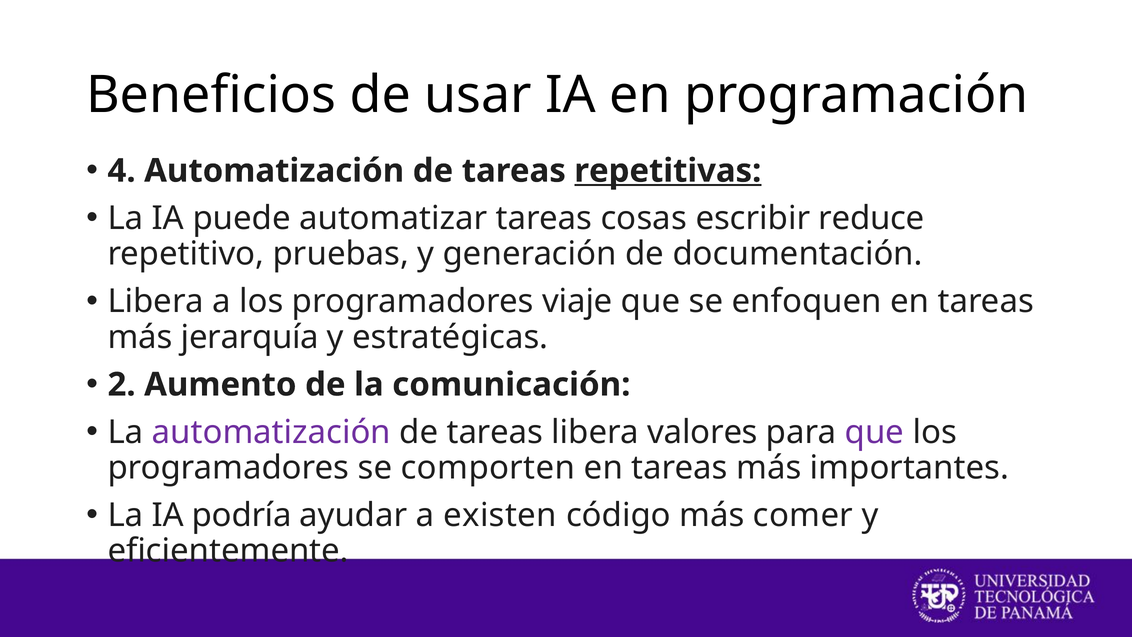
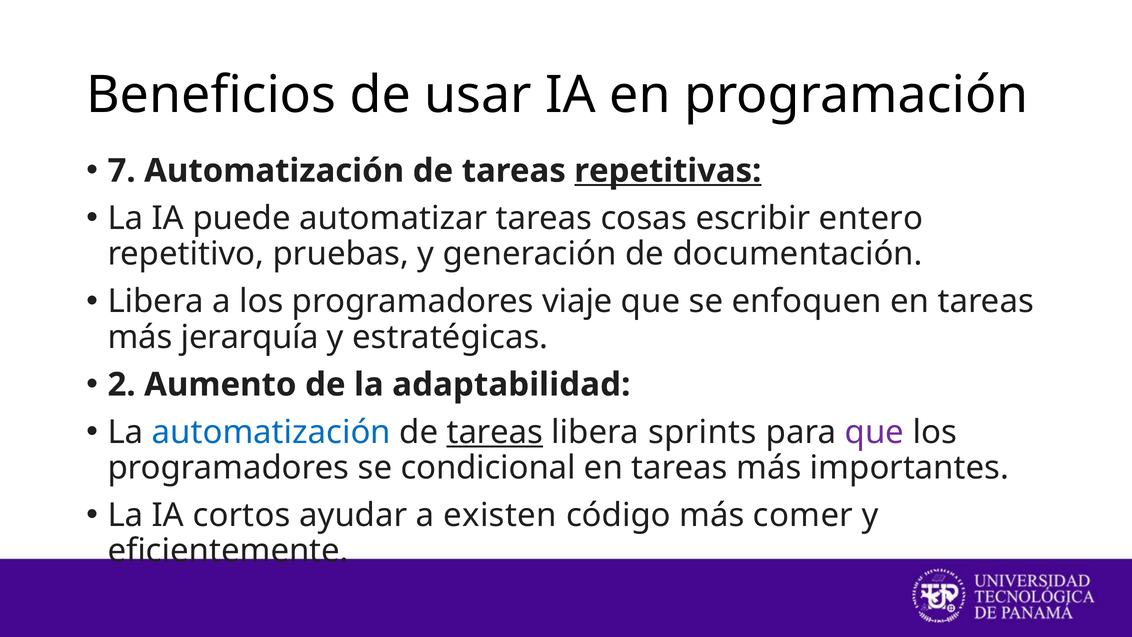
4: 4 -> 7
reduce: reduce -> entero
comunicación: comunicación -> adaptabilidad
automatización at (271, 432) colour: purple -> blue
tareas at (495, 432) underline: none -> present
valores: valores -> sprints
comporten: comporten -> condicional
podría: podría -> cortos
